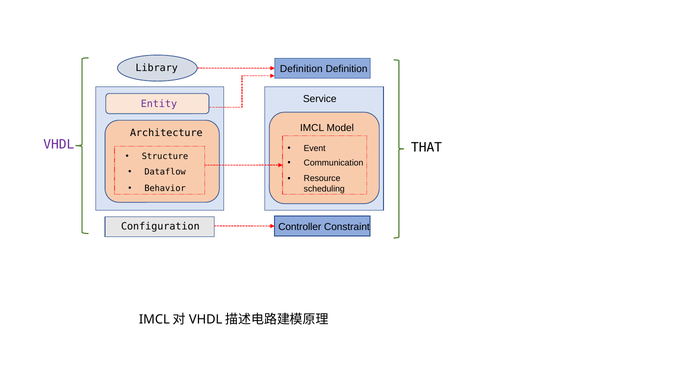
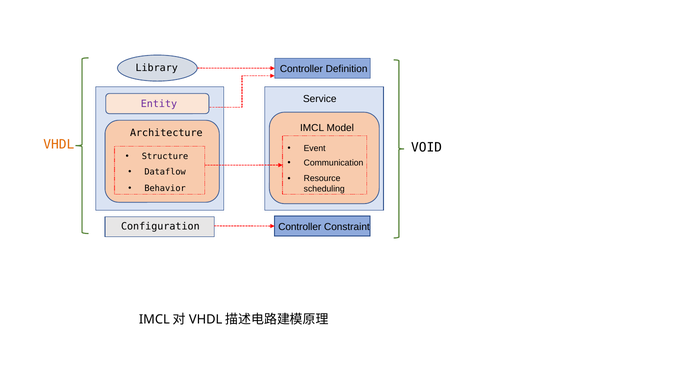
Definition at (301, 69): Definition -> Controller
VHDL colour: purple -> orange
THAT: THAT -> VOID
